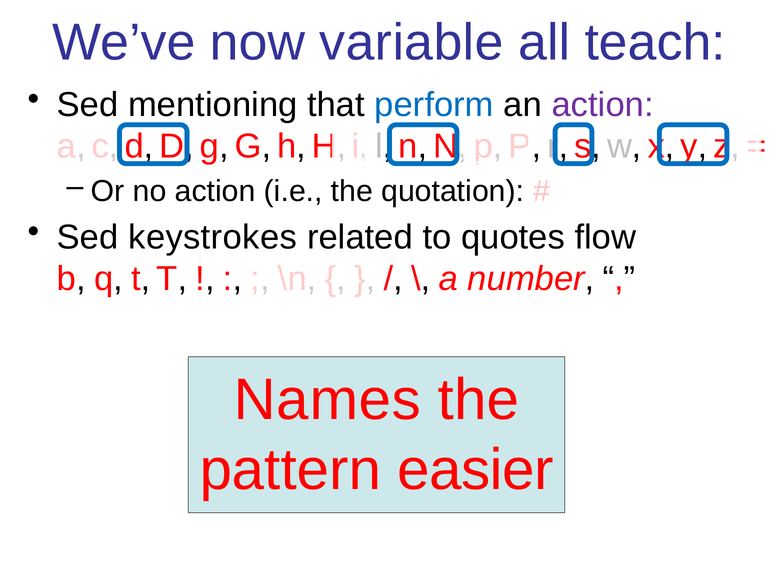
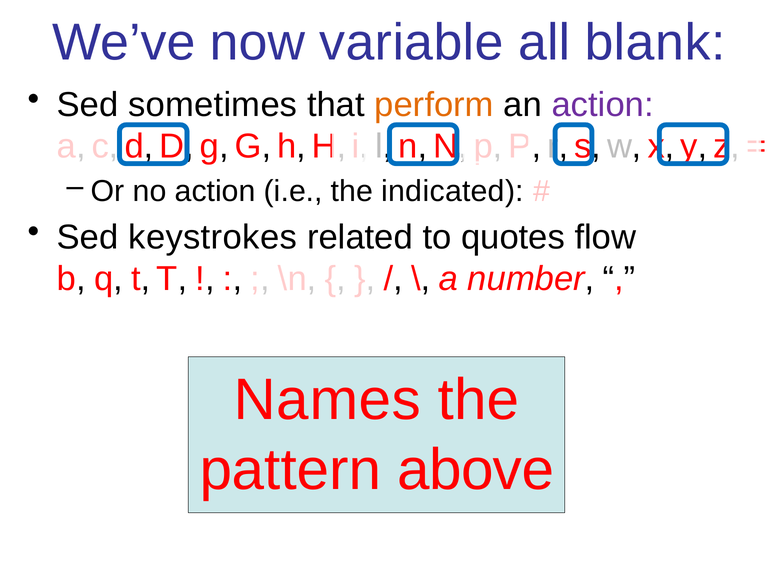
teach: teach -> blank
mentioning: mentioning -> sometimes
perform colour: blue -> orange
quotation: quotation -> indicated
easier: easier -> above
